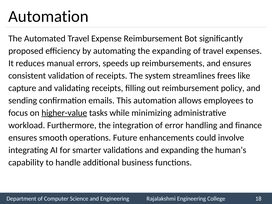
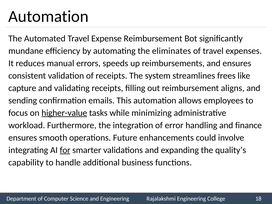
proposed: proposed -> mundane
the expanding: expanding -> eliminates
policy: policy -> aligns
for underline: none -> present
human’s: human’s -> quality’s
